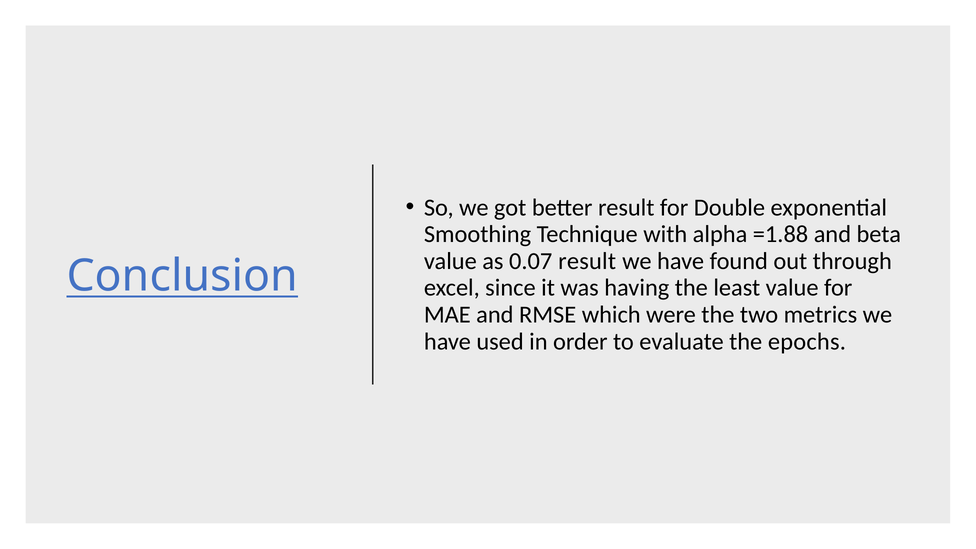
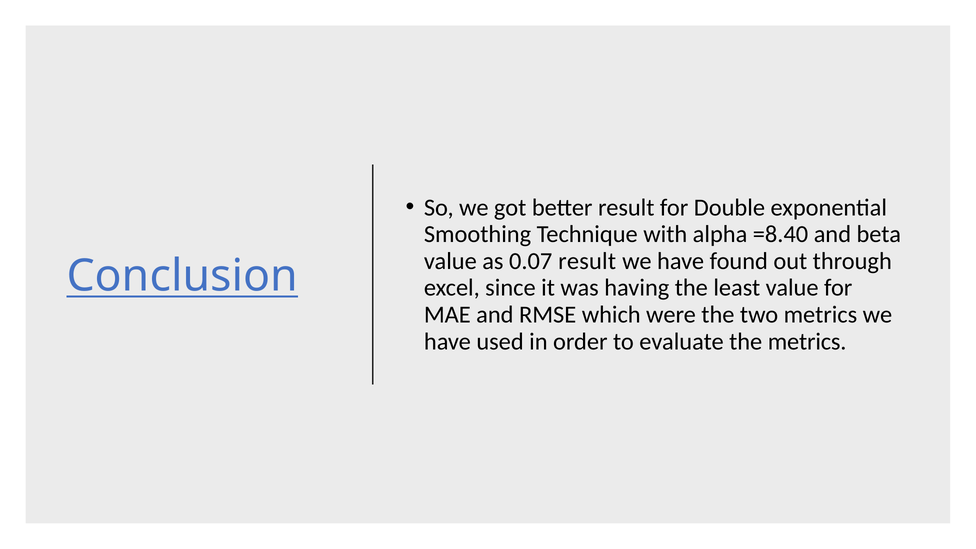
=1.88: =1.88 -> =8.40
the epochs: epochs -> metrics
